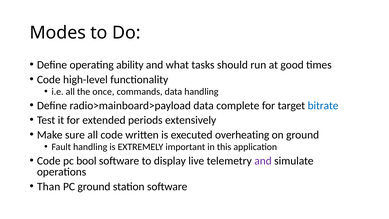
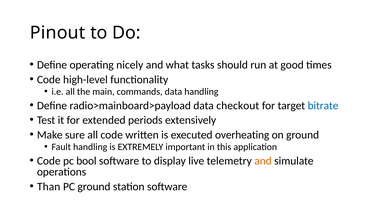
Modes: Modes -> Pinout
ability: ability -> nicely
once: once -> main
complete: complete -> checkout
and at (263, 161) colour: purple -> orange
